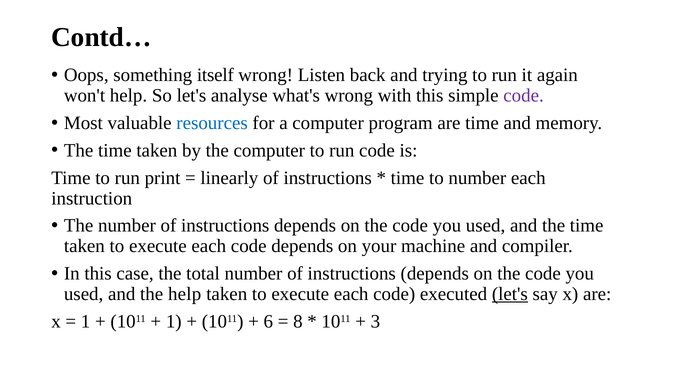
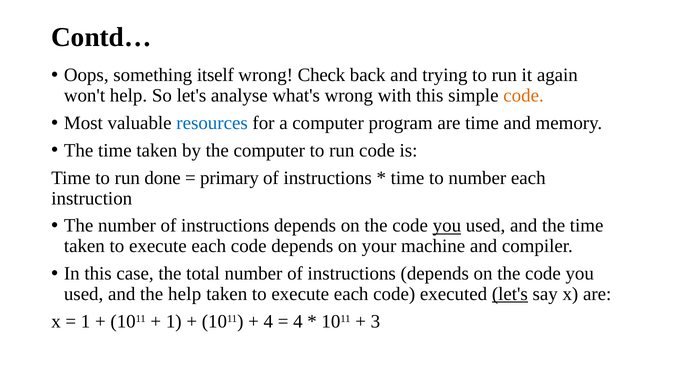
Listen: Listen -> Check
code at (524, 96) colour: purple -> orange
print: print -> done
linearly: linearly -> primary
you at (447, 226) underline: none -> present
6 at (268, 322): 6 -> 4
8 at (298, 322): 8 -> 4
